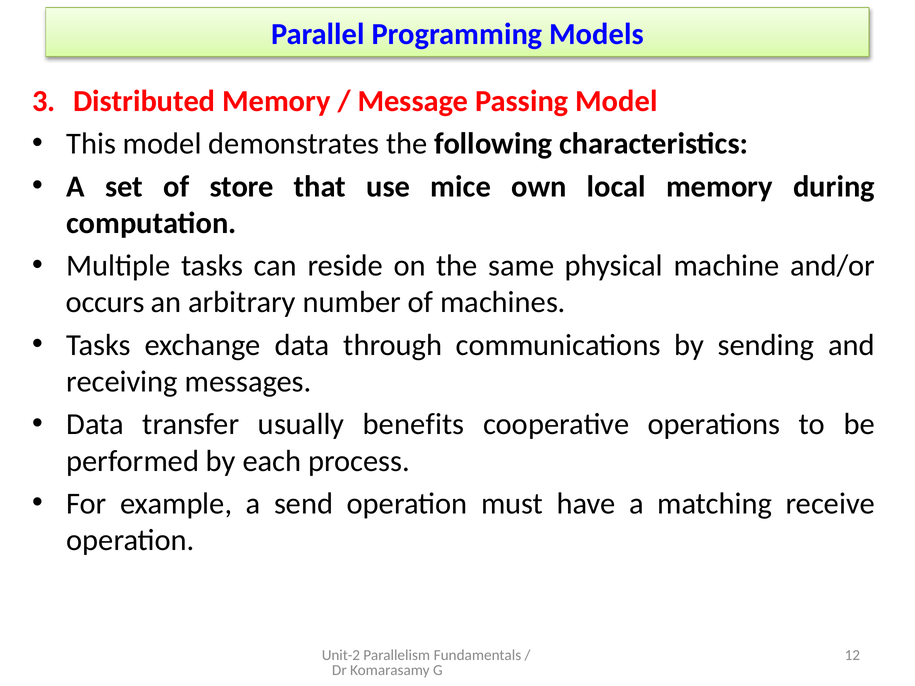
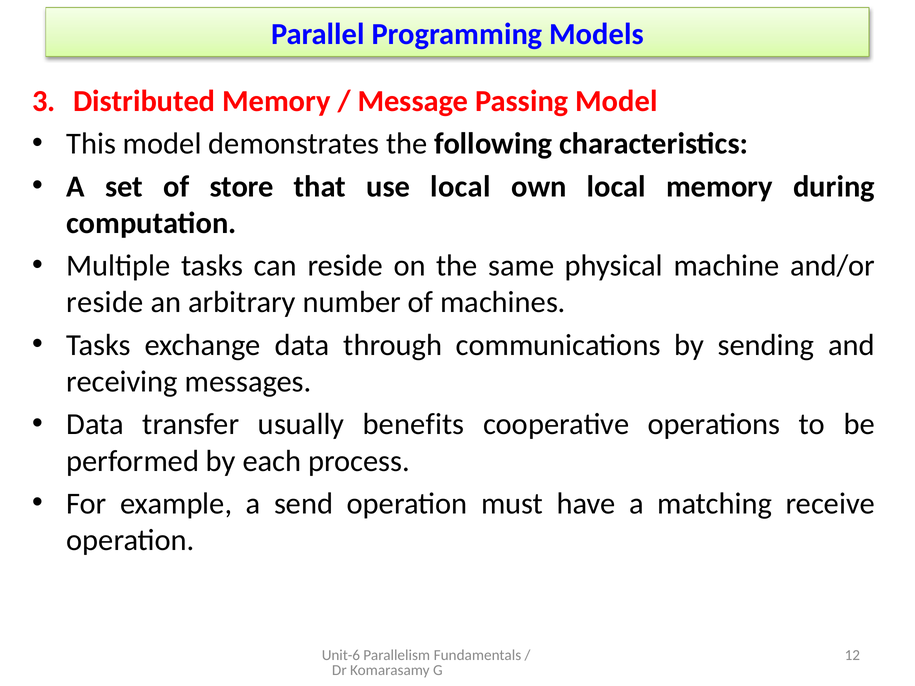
use mice: mice -> local
occurs at (105, 303): occurs -> reside
Unit-2: Unit-2 -> Unit-6
